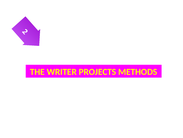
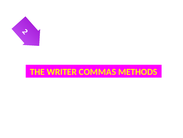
PROJECTS: PROJECTS -> COMMAS
